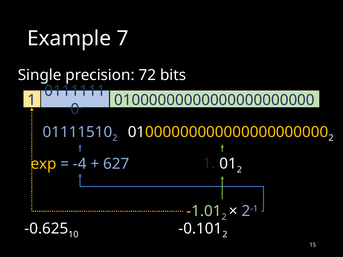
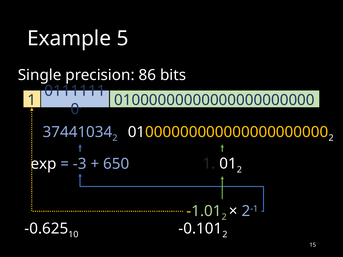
7: 7 -> 5
72: 72 -> 86
01111510: 01111510 -> 37441034
exp at (44, 164) colour: yellow -> white
-4: -4 -> -3
627: 627 -> 650
